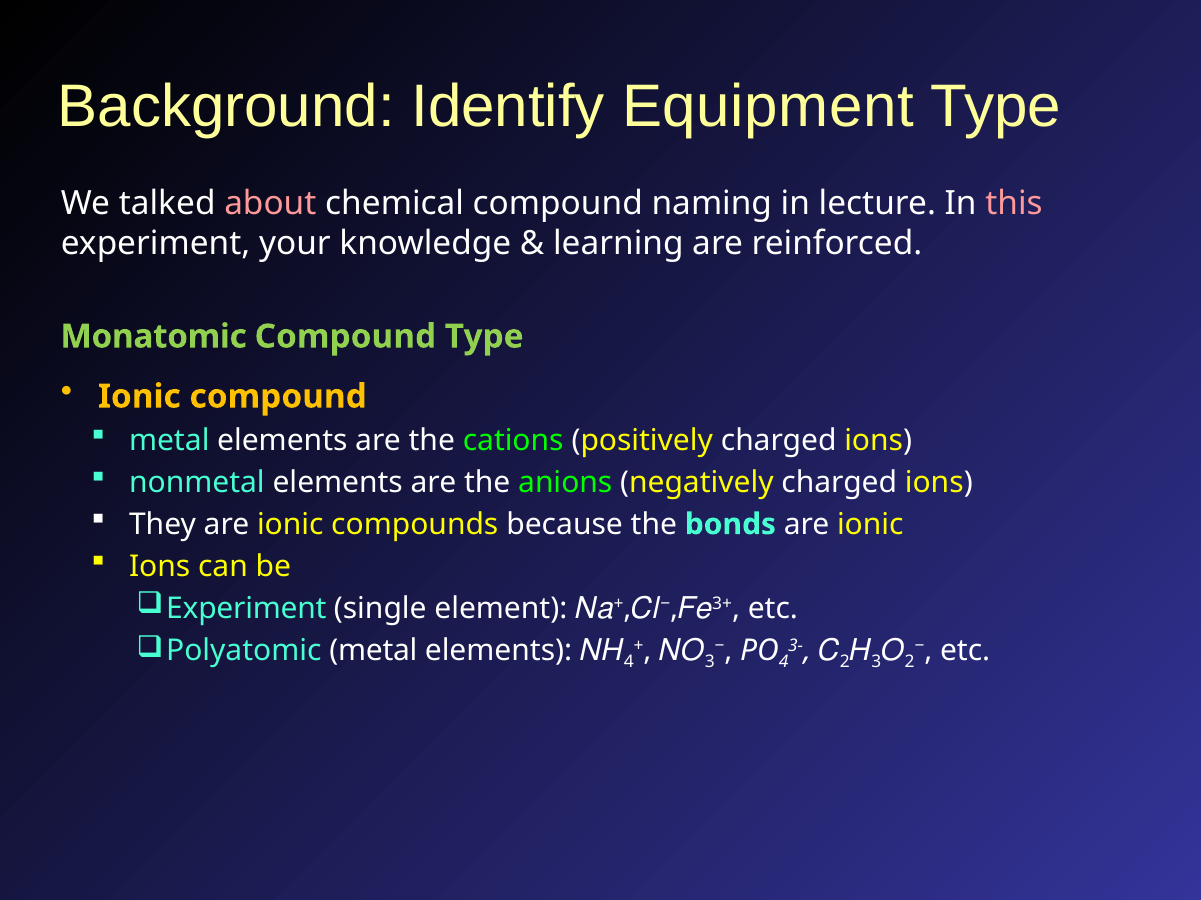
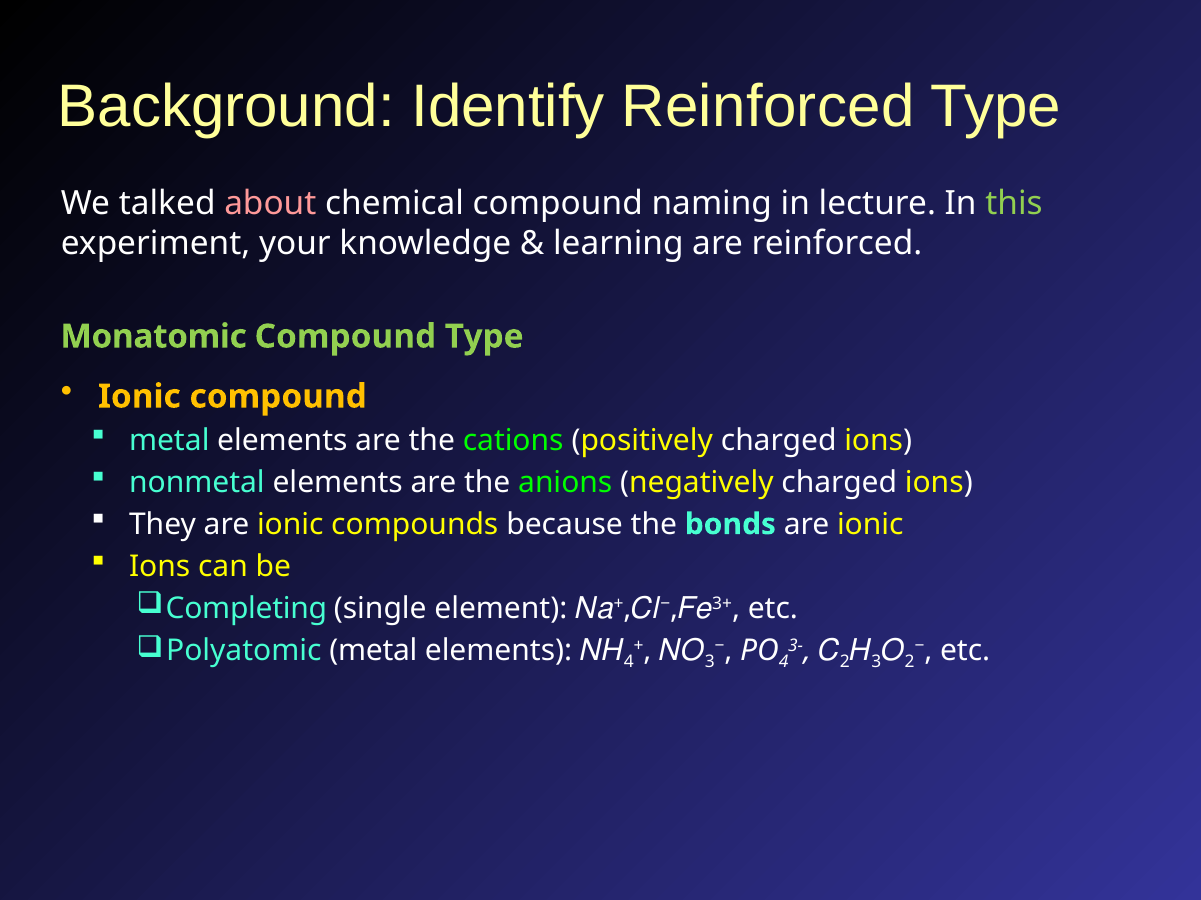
Identify Equipment: Equipment -> Reinforced
this colour: pink -> light green
Experiment at (246, 609): Experiment -> Completing
